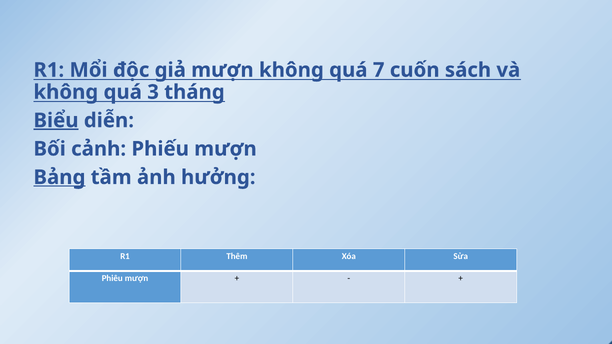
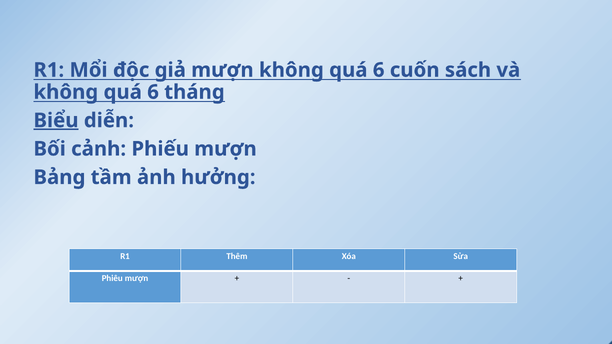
mượn không quá 7: 7 -> 6
3 at (153, 92): 3 -> 6
Bảng underline: present -> none
